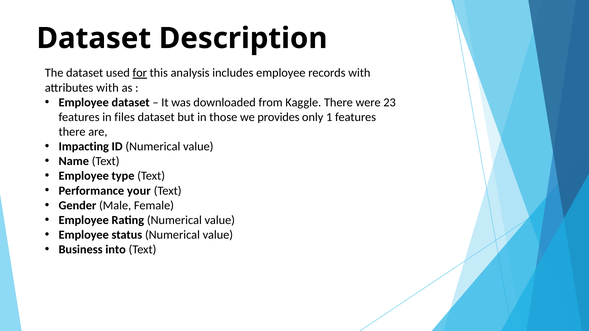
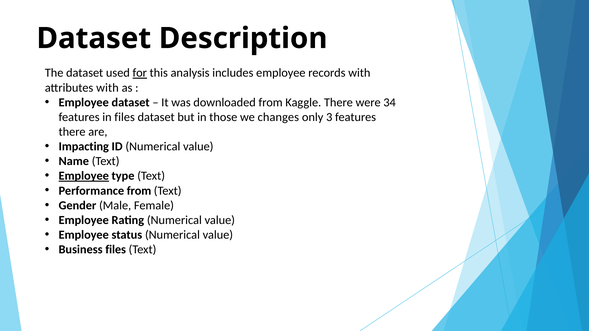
23: 23 -> 34
provides: provides -> changes
1: 1 -> 3
Employee at (84, 176) underline: none -> present
Performance your: your -> from
Business into: into -> files
